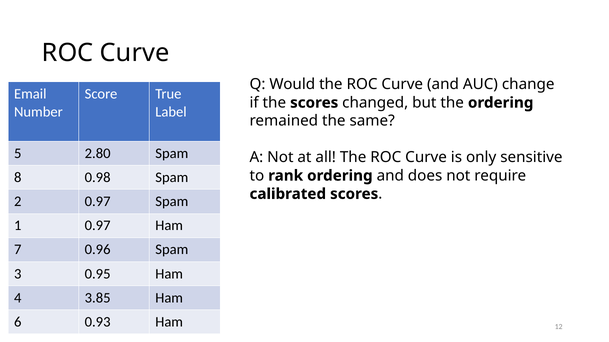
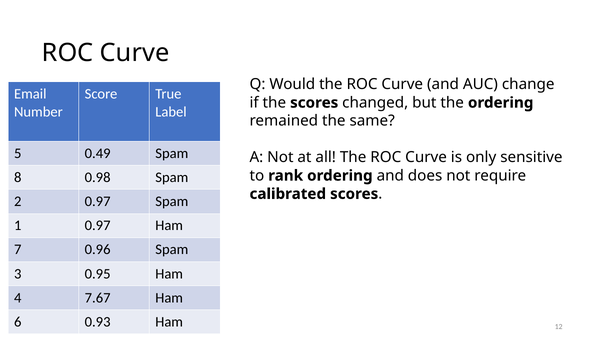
2.80: 2.80 -> 0.49
3.85: 3.85 -> 7.67
